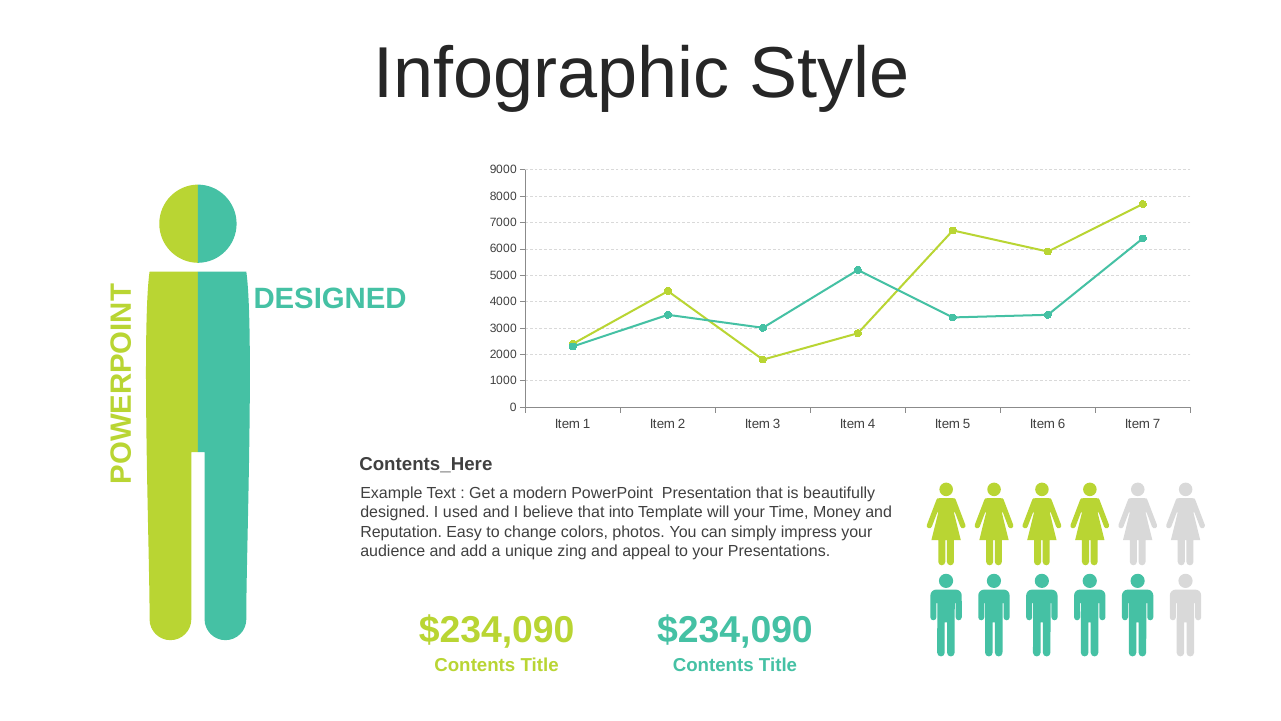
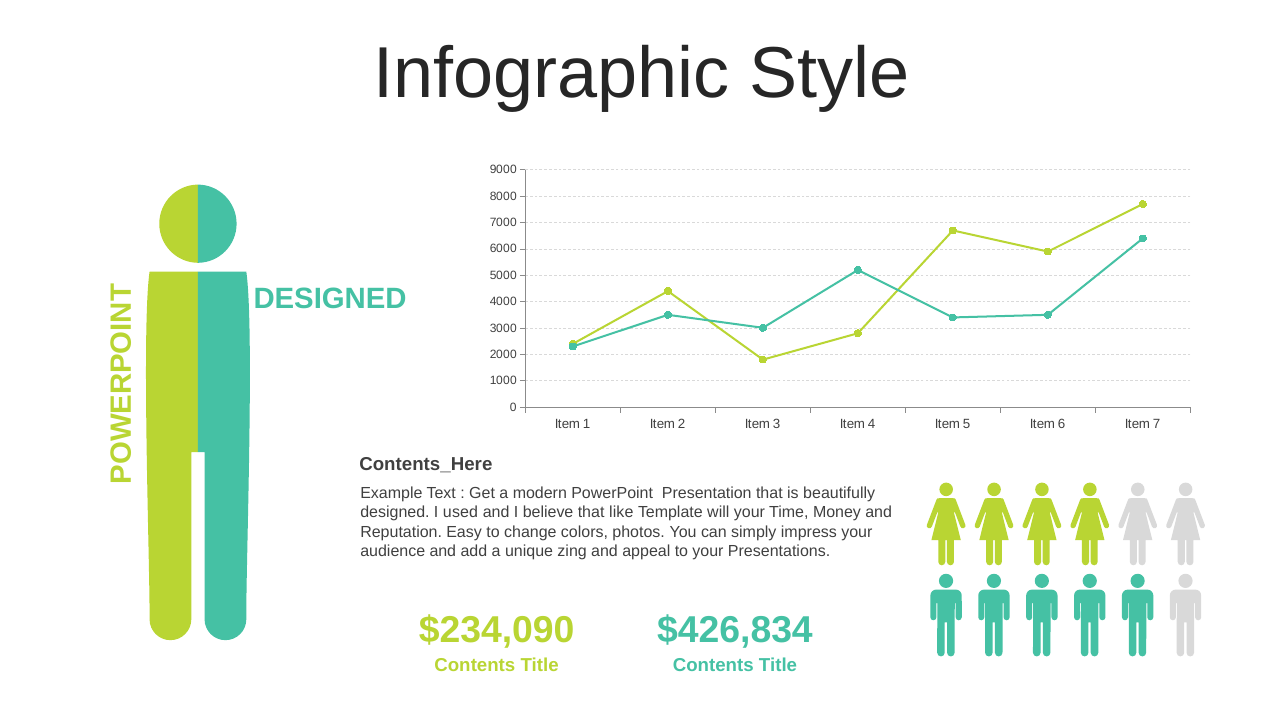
into: into -> like
$234,090 at (735, 630): $234,090 -> $426,834
